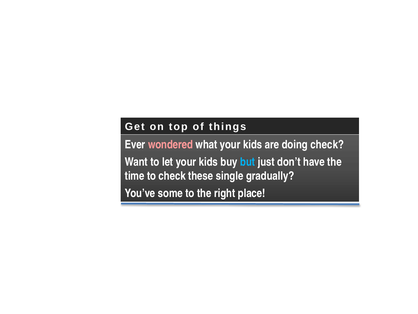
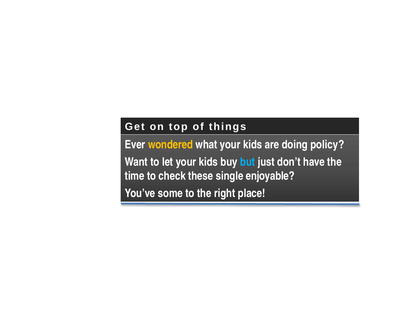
wondered colour: pink -> yellow
doing check: check -> policy
gradually: gradually -> enjoyable
